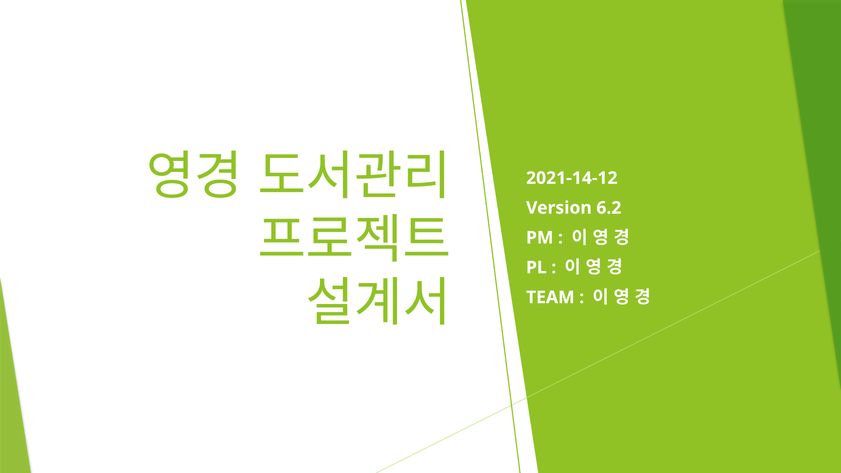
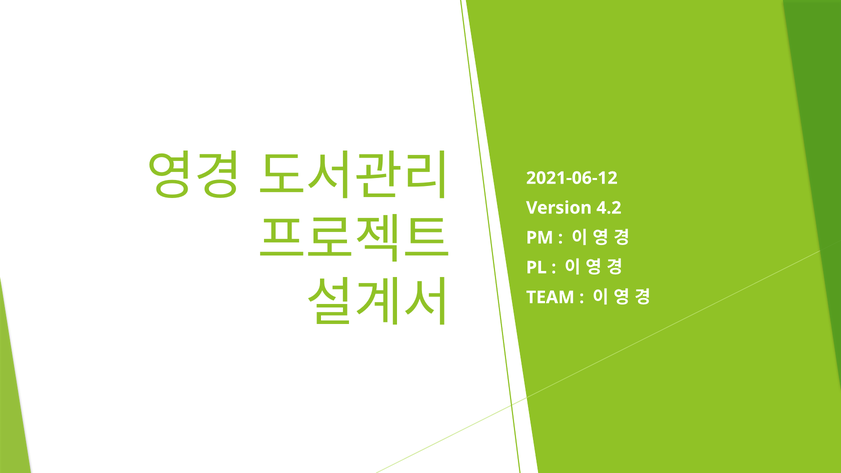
2021-14-12: 2021-14-12 -> 2021-06-12
6.2: 6.2 -> 4.2
